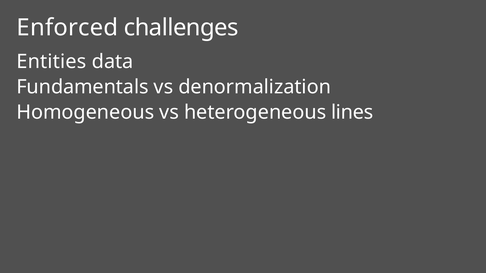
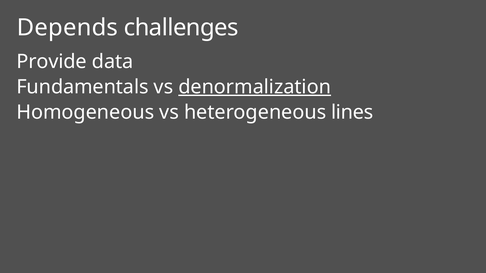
Enforced: Enforced -> Depends
Entities: Entities -> Provide
denormalization underline: none -> present
